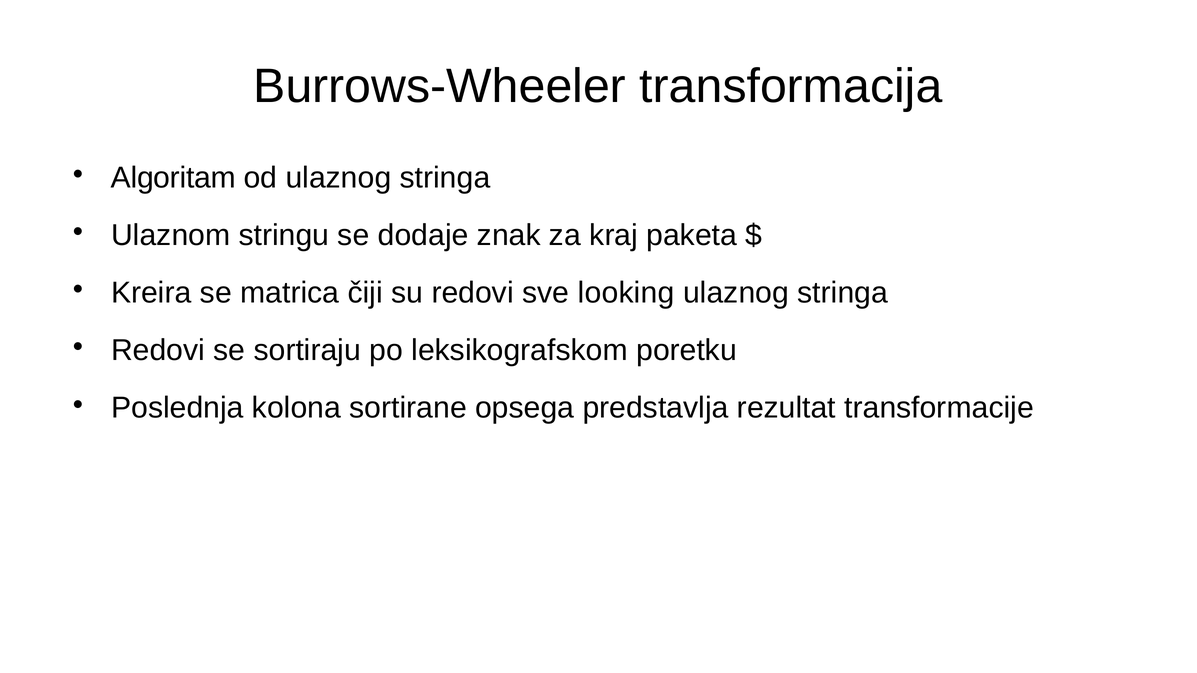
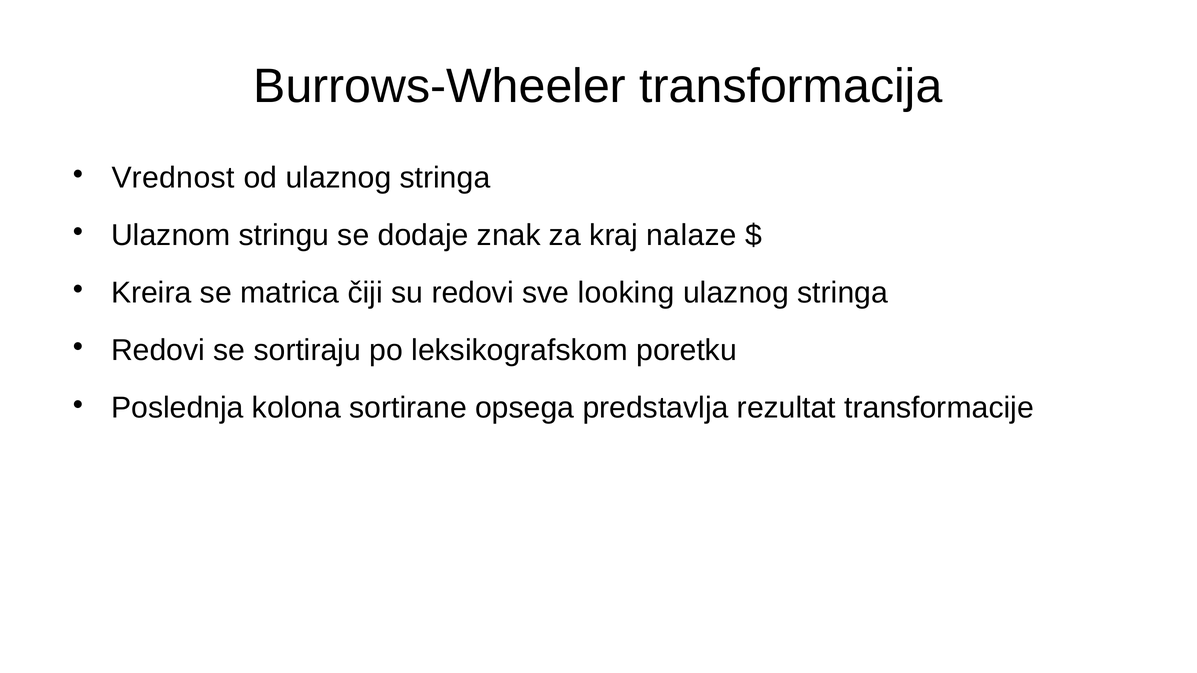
Algoritam: Algoritam -> Vrednost
paketa: paketa -> nalaze
